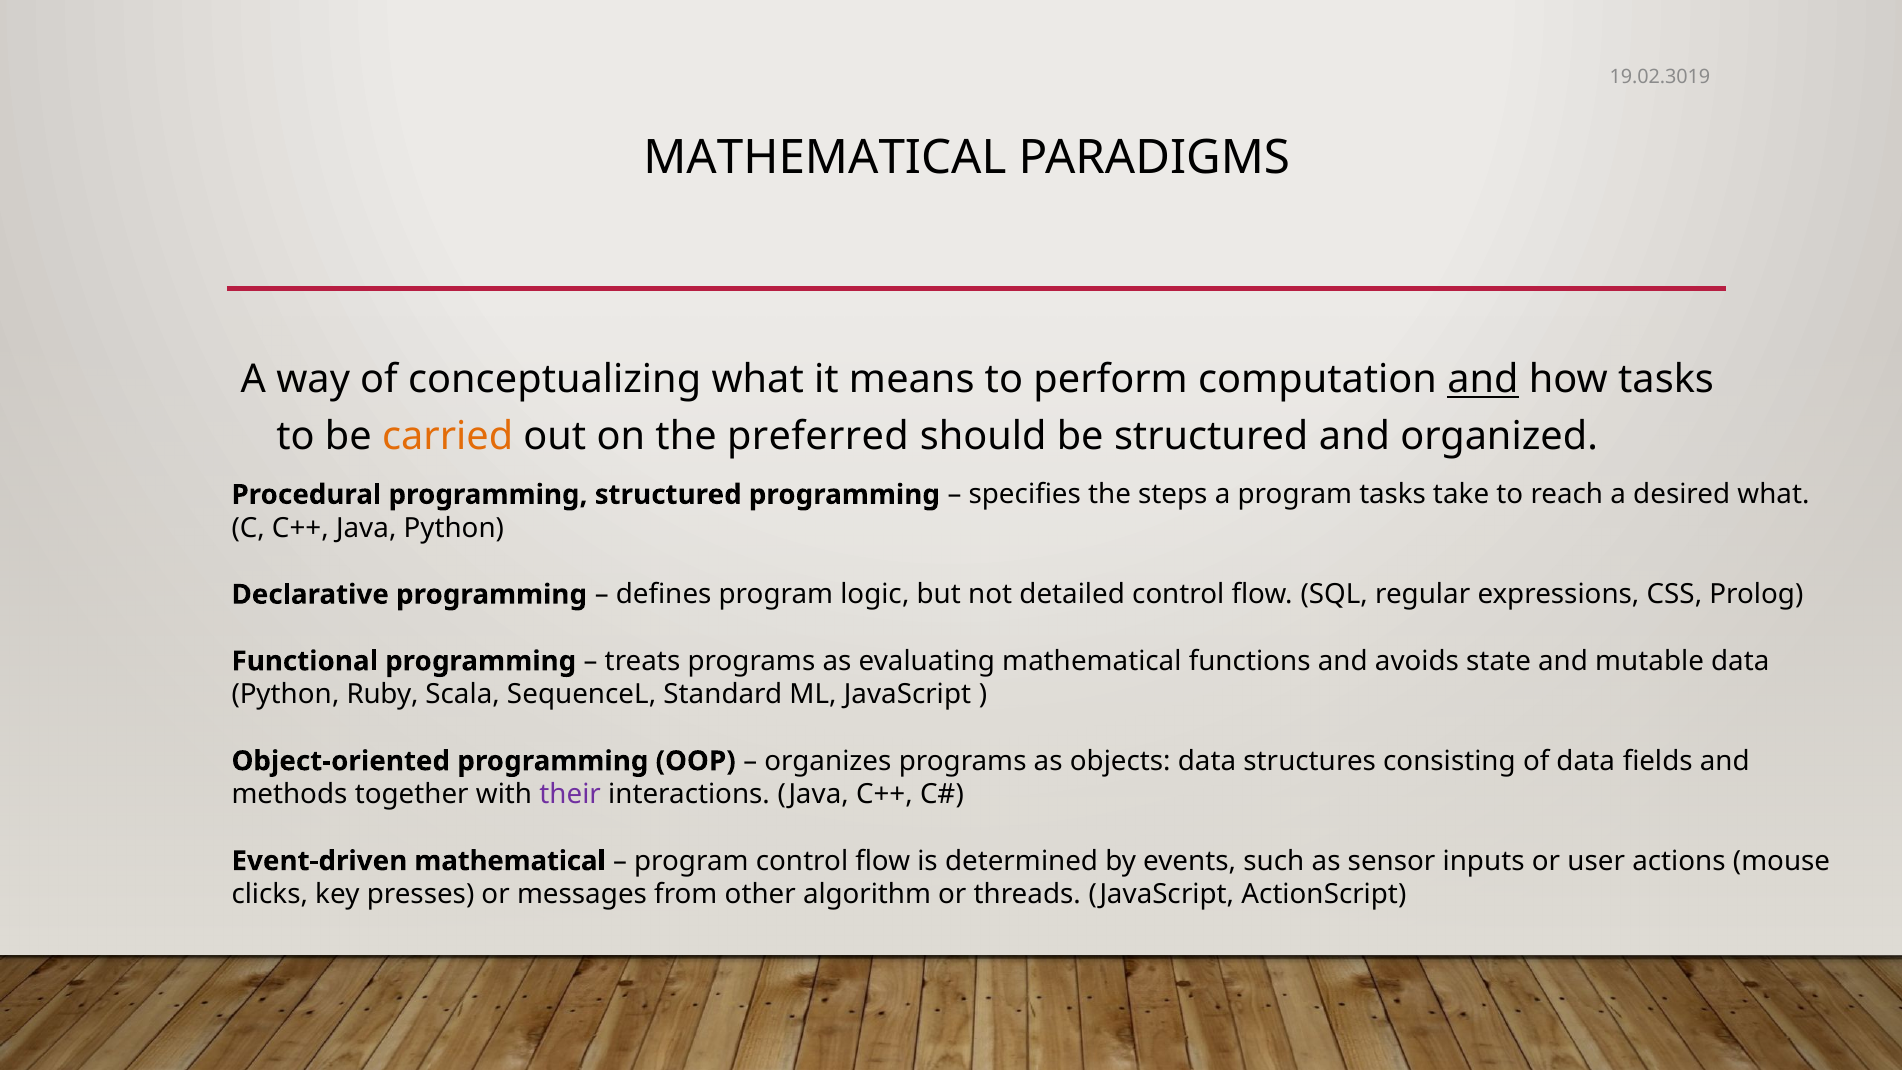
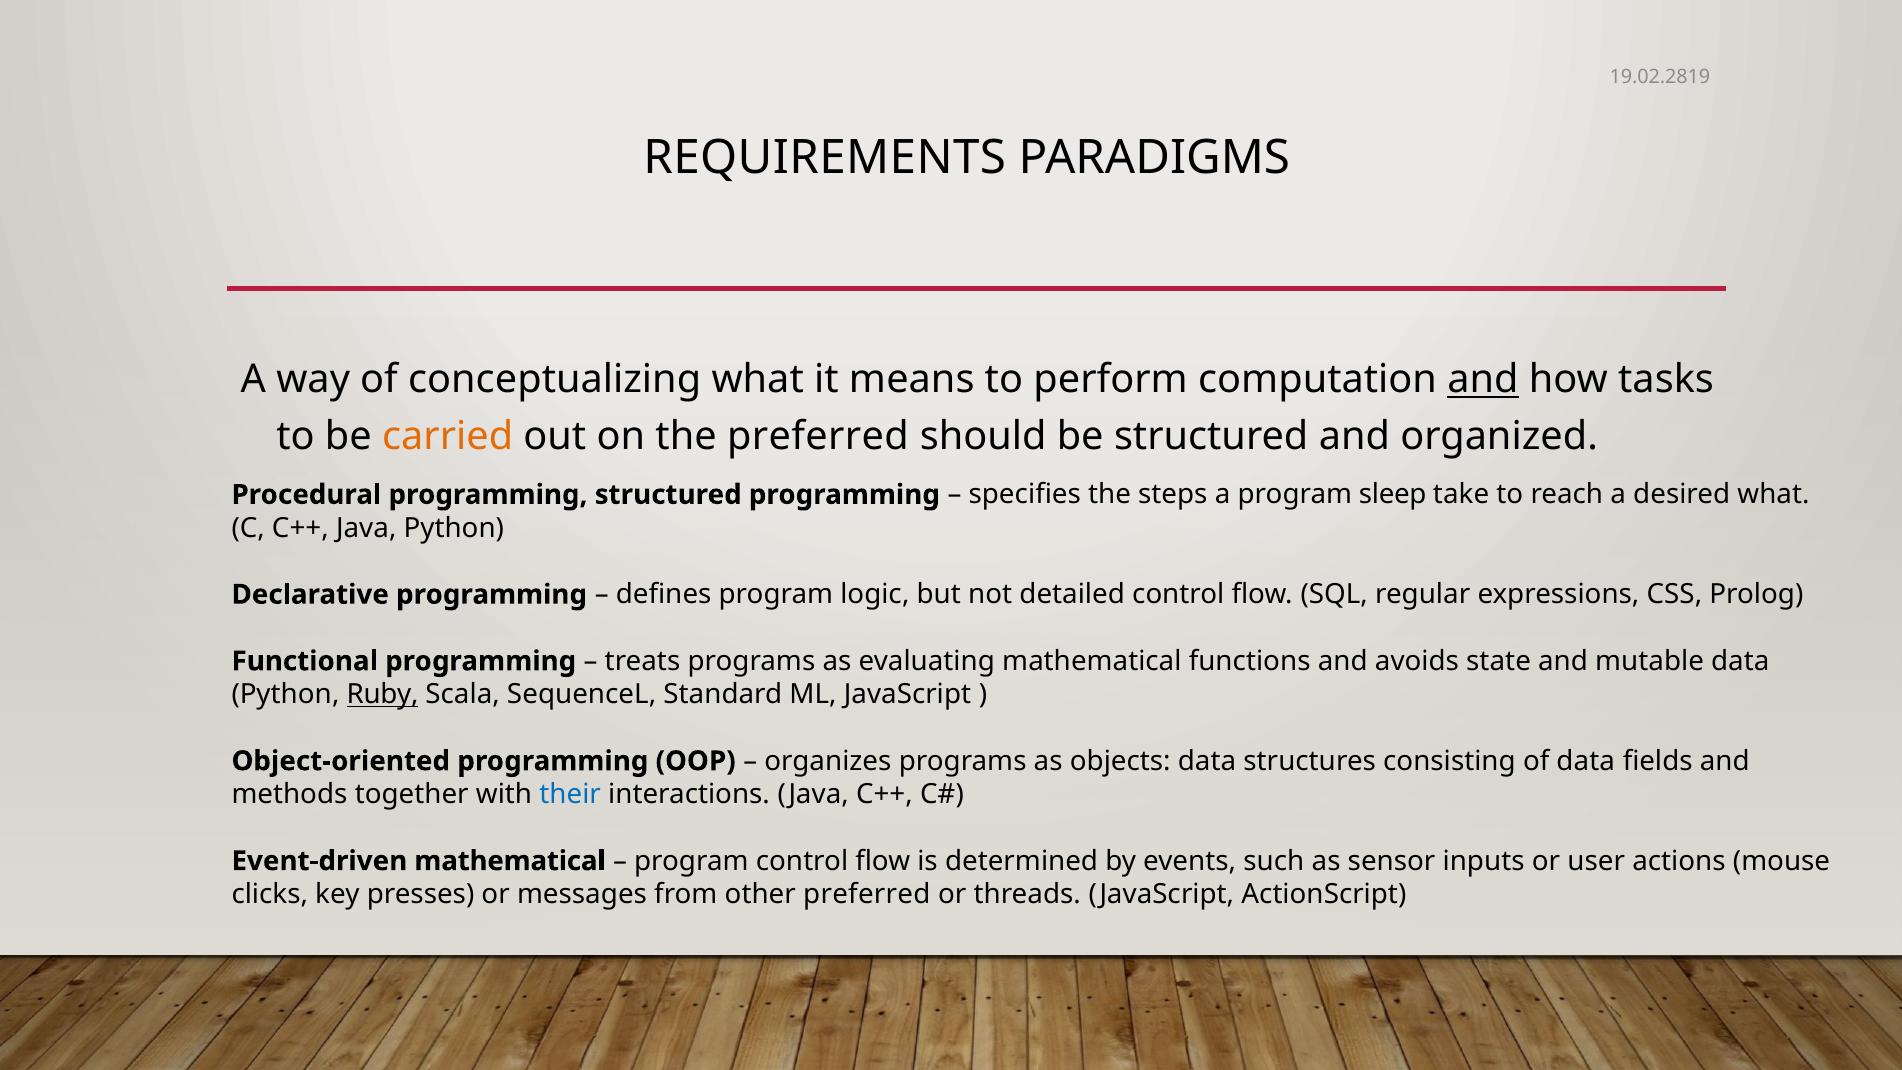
19.02.3019: 19.02.3019 -> 19.02.2819
MATHEMATICAL at (825, 158): MATHEMATICAL -> REQUIREMENTS
program tasks: tasks -> sleep
Ruby underline: none -> present
their colour: purple -> blue
other algorithm: algorithm -> preferred
